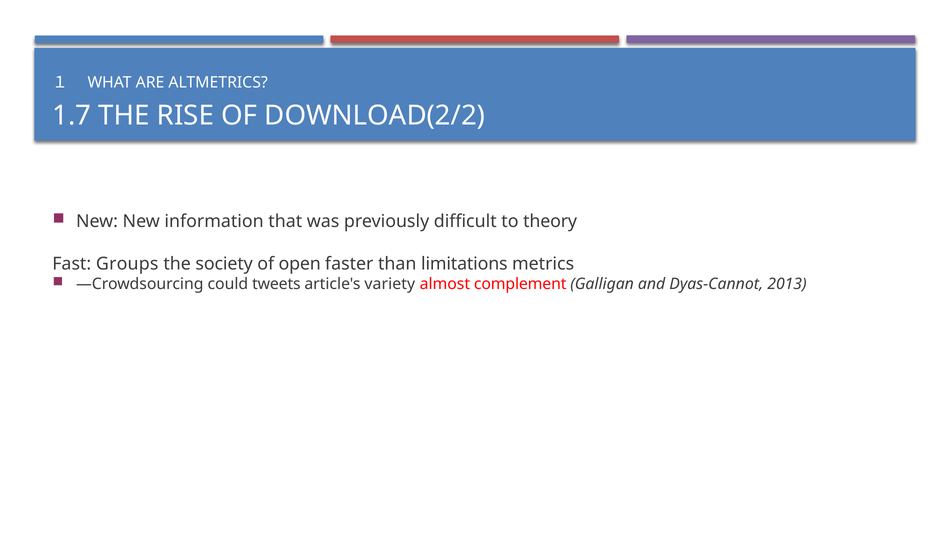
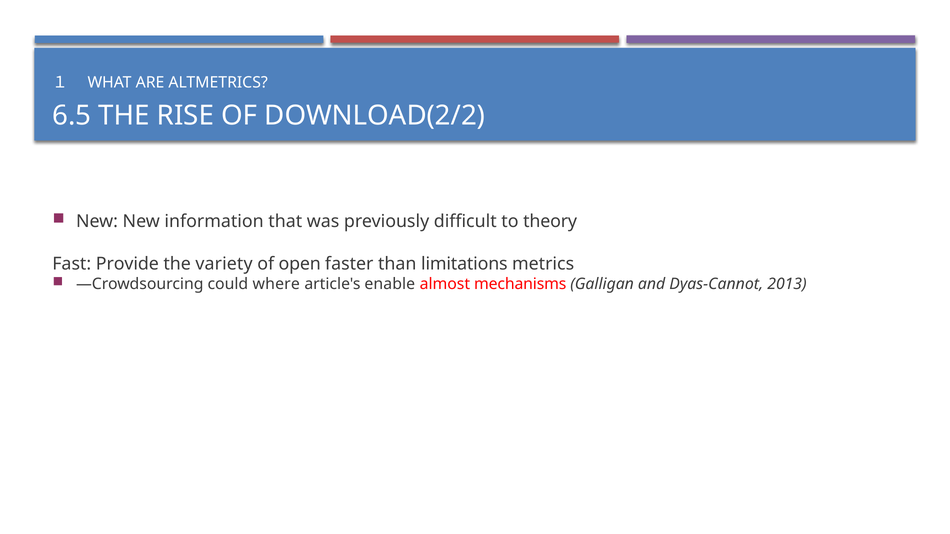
1.7: 1.7 -> 6.5
Groups: Groups -> Provide
society: society -> variety
tweets: tweets -> where
variety: variety -> enable
complement: complement -> mechanisms
